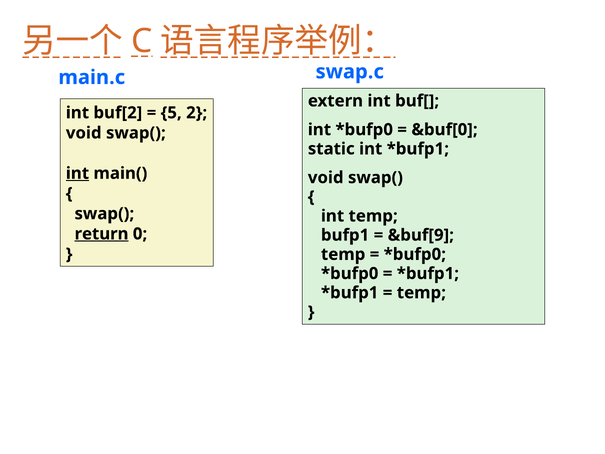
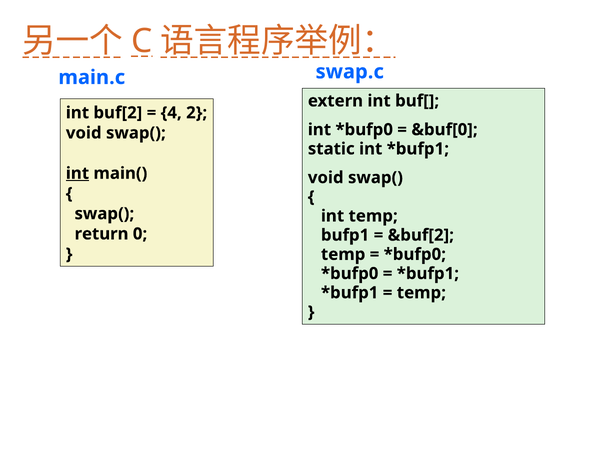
5: 5 -> 4
return underline: present -> none
&buf[9: &buf[9 -> &buf[2
